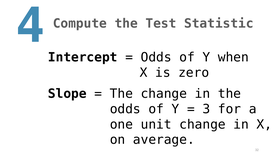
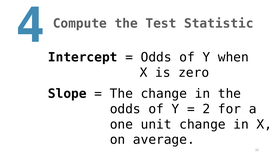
3: 3 -> 2
